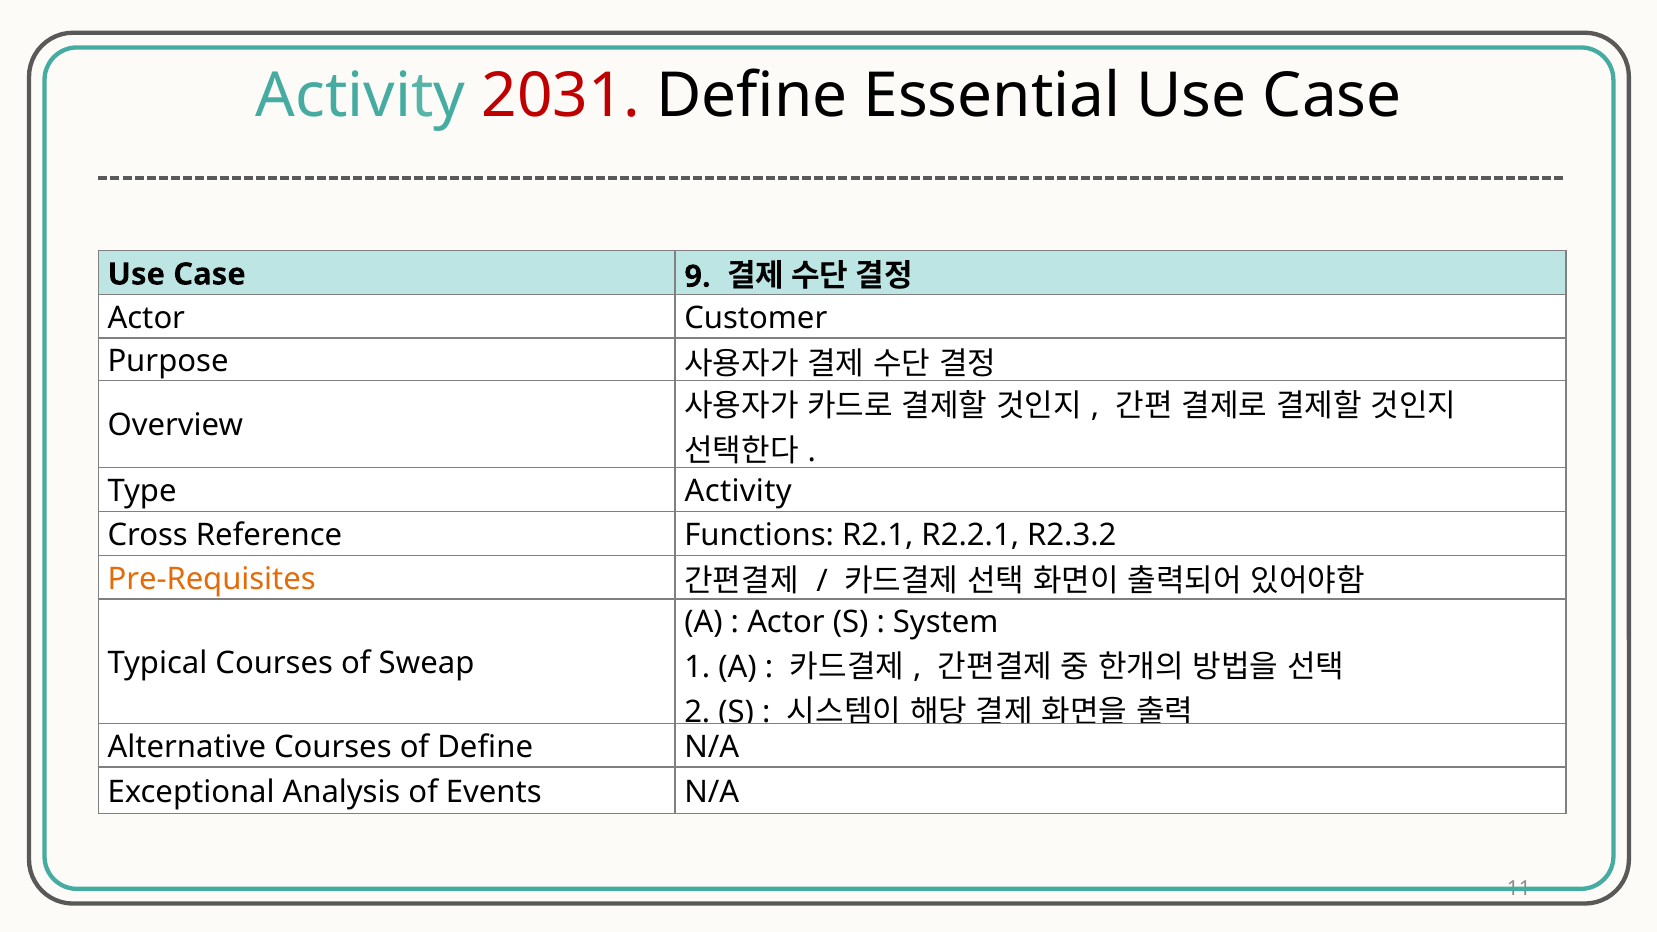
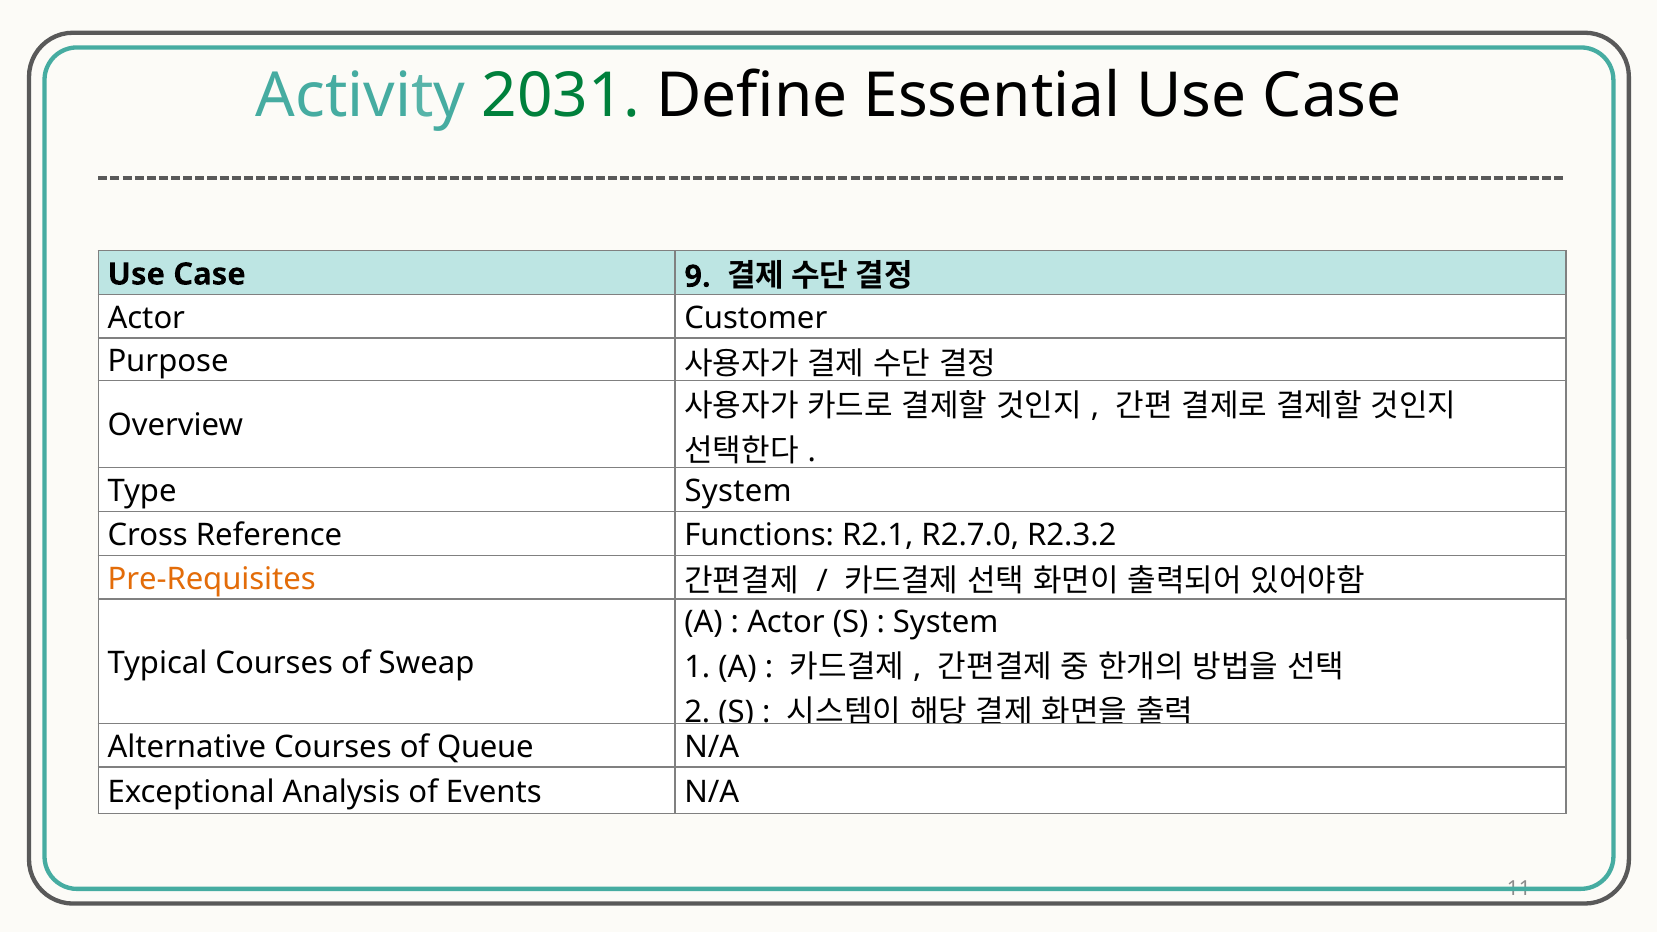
2031 colour: red -> green
Type Activity: Activity -> System
R2.2.1: R2.2.1 -> R2.7.0
of Define: Define -> Queue
